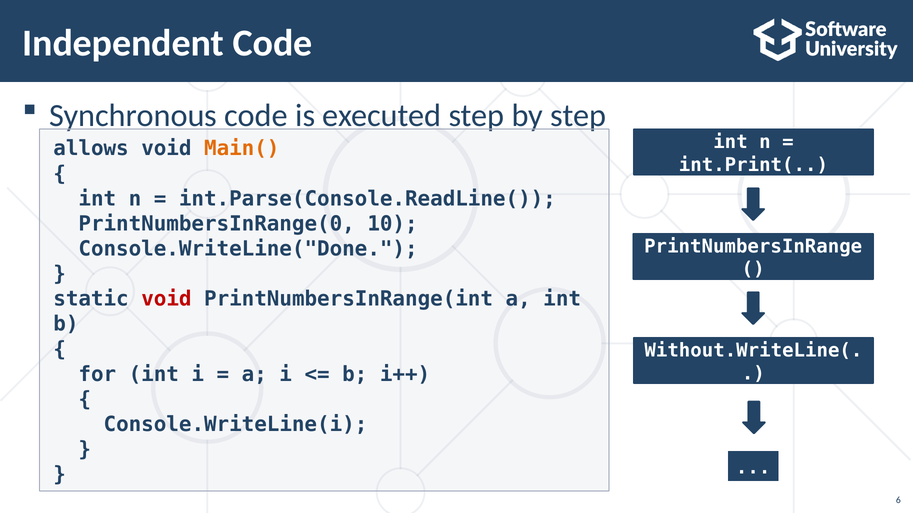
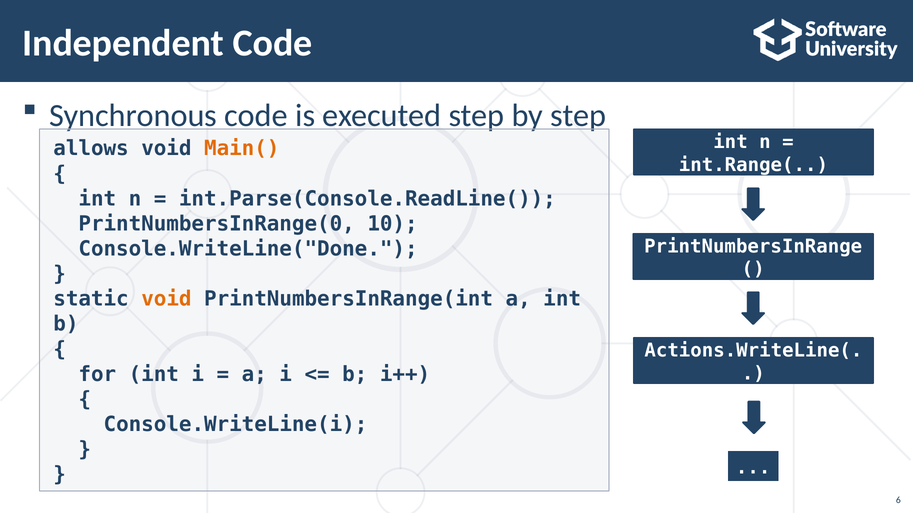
int.Print(: int.Print( -> int.Range(
void at (166, 299) colour: red -> orange
Without.WriteLine(: Without.WriteLine( -> Actions.WriteLine(
